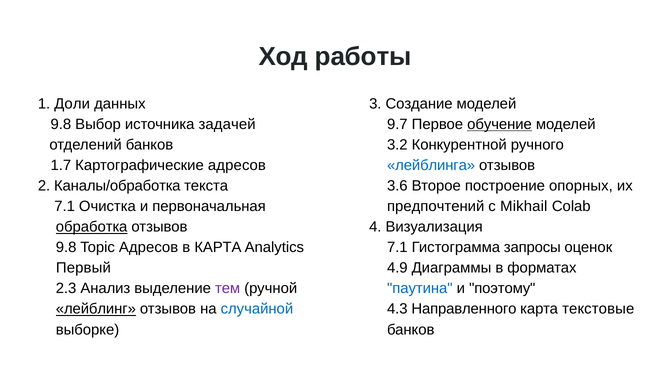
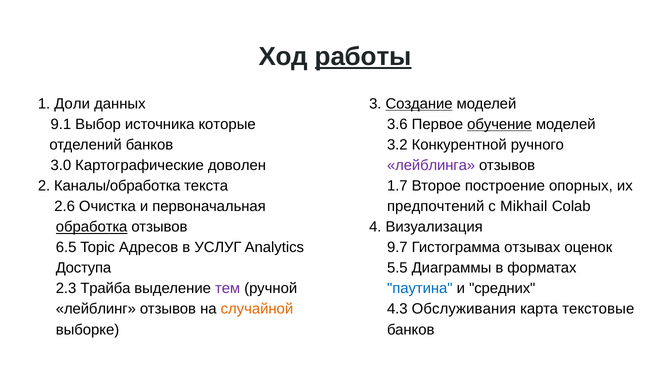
работы underline: none -> present
Создание underline: none -> present
9.8 at (61, 124): 9.8 -> 9.1
задачей: задачей -> которые
9.7: 9.7 -> 3.6
1.7: 1.7 -> 3.0
Картографические адресов: адресов -> доволен
лейблинга colour: blue -> purple
3.6: 3.6 -> 1.7
7.1 at (65, 206): 7.1 -> 2.6
9.8 at (66, 247): 9.8 -> 6.5
в КАРТА: КАРТА -> УСЛУГ
7.1 at (397, 247): 7.1 -> 9.7
запросы: запросы -> отзывах
Первый: Первый -> Доступа
4.9: 4.9 -> 5.5
Анализ: Анализ -> Трайба
поэтому: поэтому -> средних
лейблинг underline: present -> none
случайной colour: blue -> orange
Направленного: Направленного -> Обслуживания
